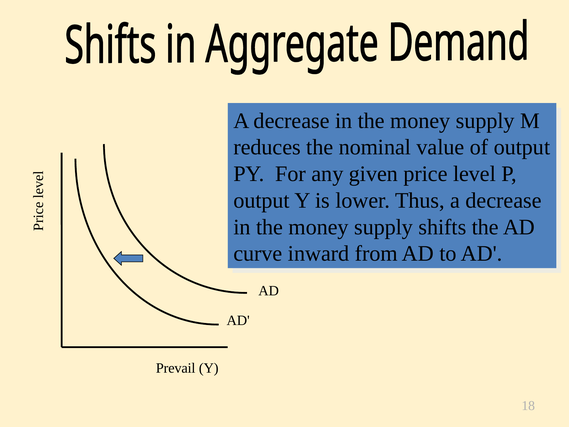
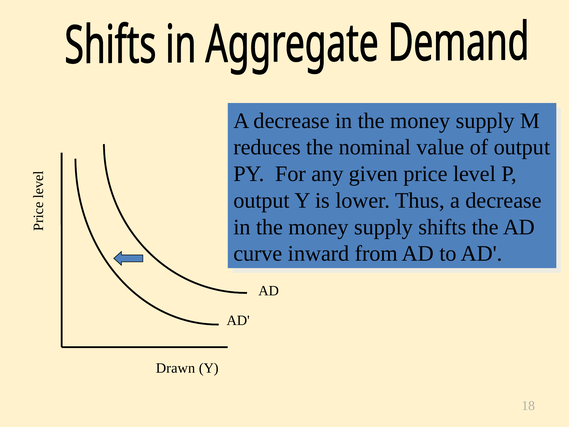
Prevail: Prevail -> Drawn
